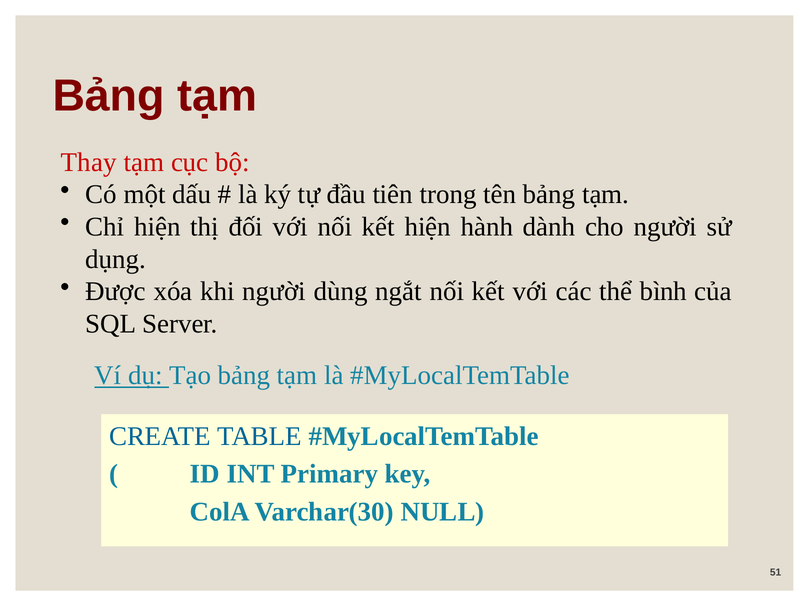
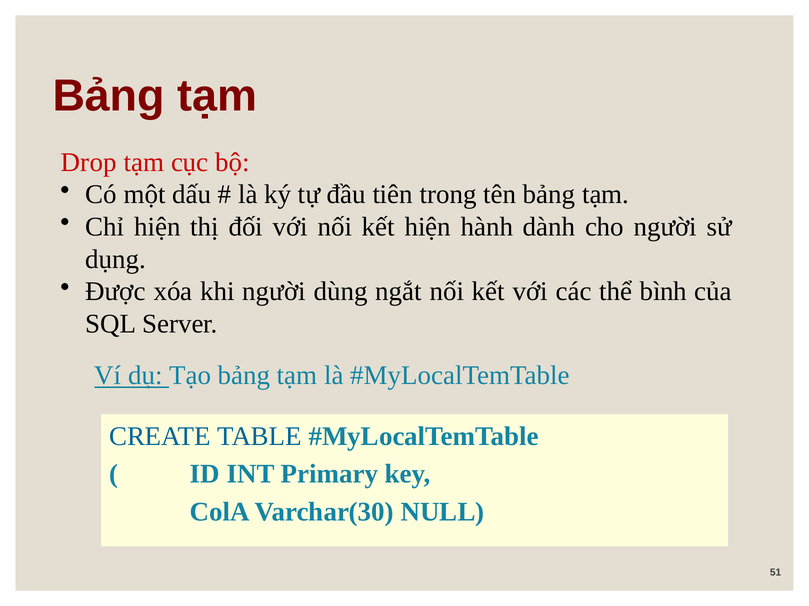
Thay: Thay -> Drop
